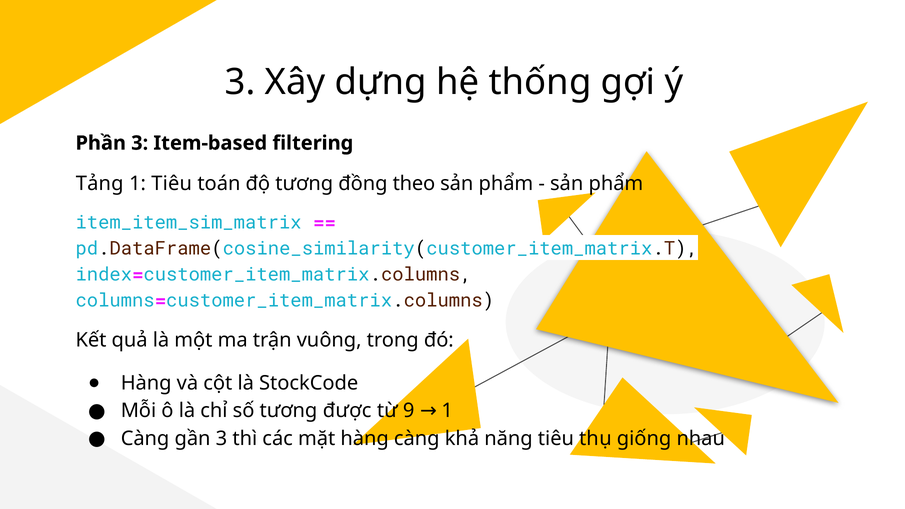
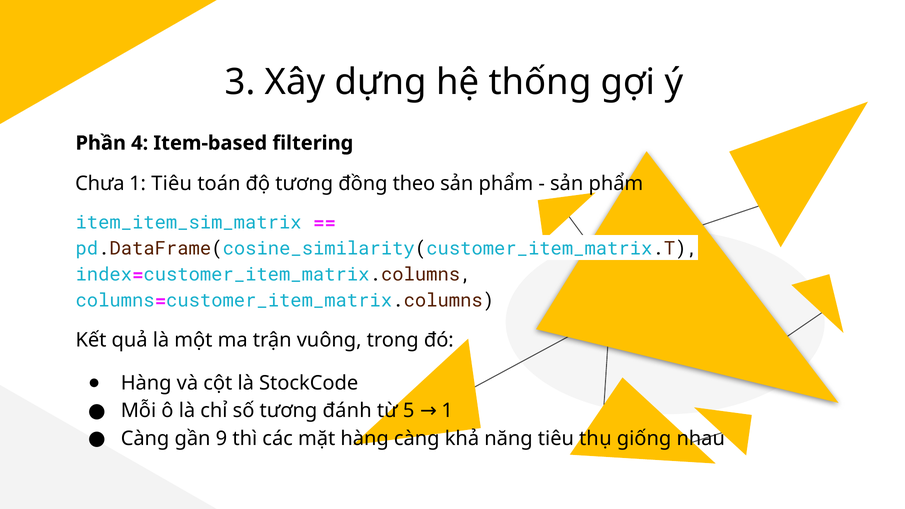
Phần 3: 3 -> 4
Tảng: Tảng -> Chưa
được: được -> đánh
9: 9 -> 5
gần 3: 3 -> 9
